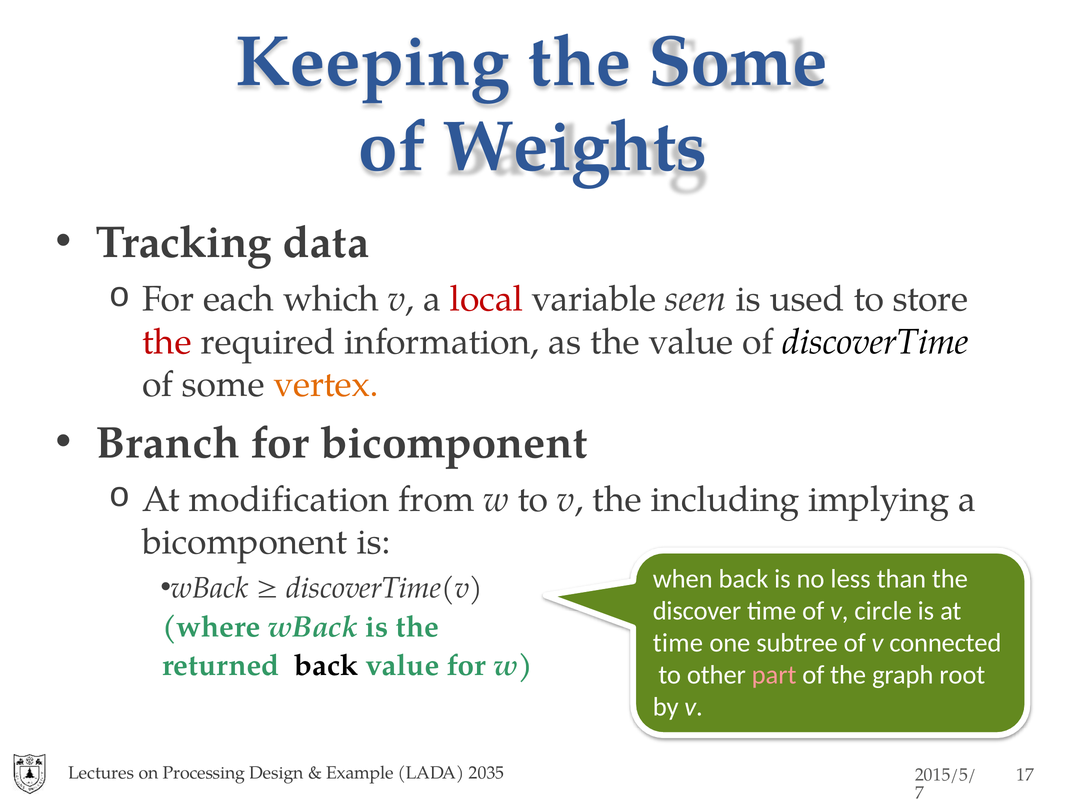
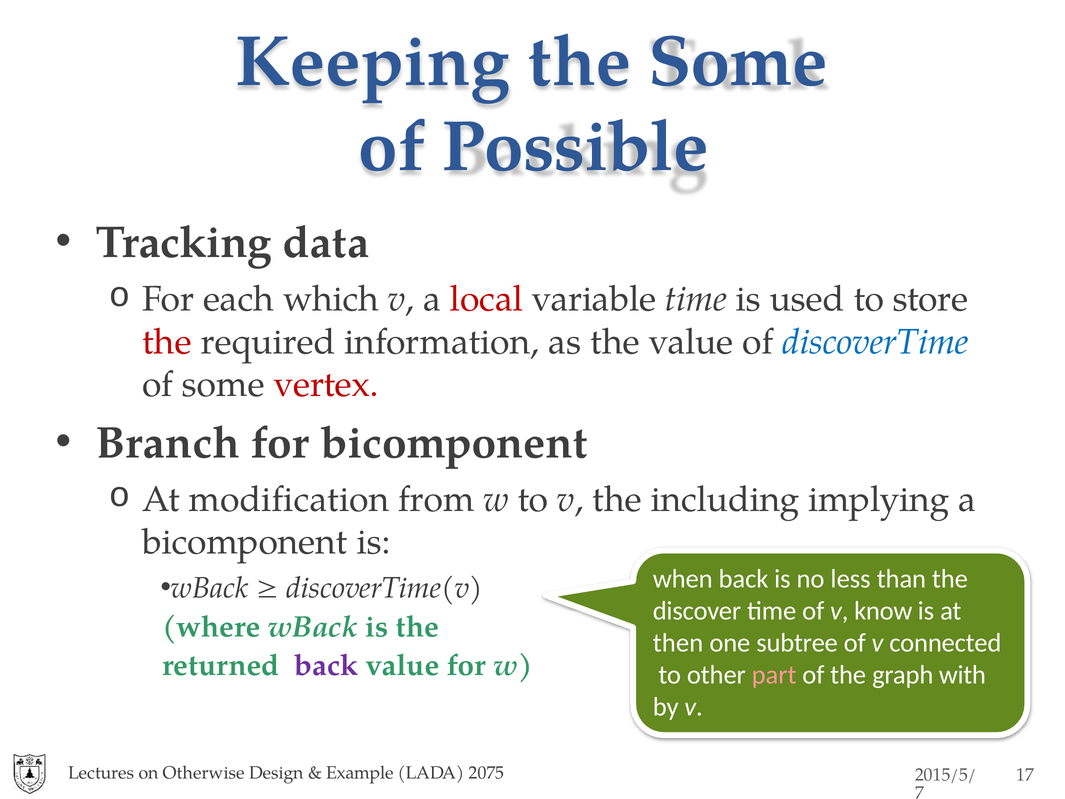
Weights: Weights -> Possible
variable seen: seen -> time
discoverTime colour: black -> blue
vertex colour: orange -> red
circle: circle -> know
time at (678, 643): time -> then
back at (326, 665) colour: black -> purple
root: root -> with
Processing: Processing -> Otherwise
2035: 2035 -> 2075
